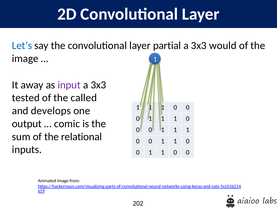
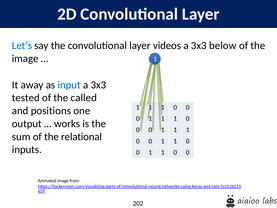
partial: partial -> videos
would: would -> below
input colour: purple -> blue
develops: develops -> positions
comic: comic -> works
